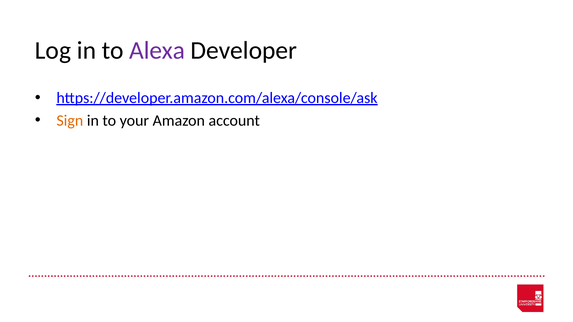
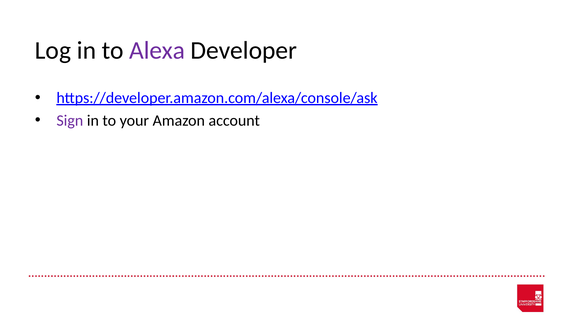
Sign colour: orange -> purple
